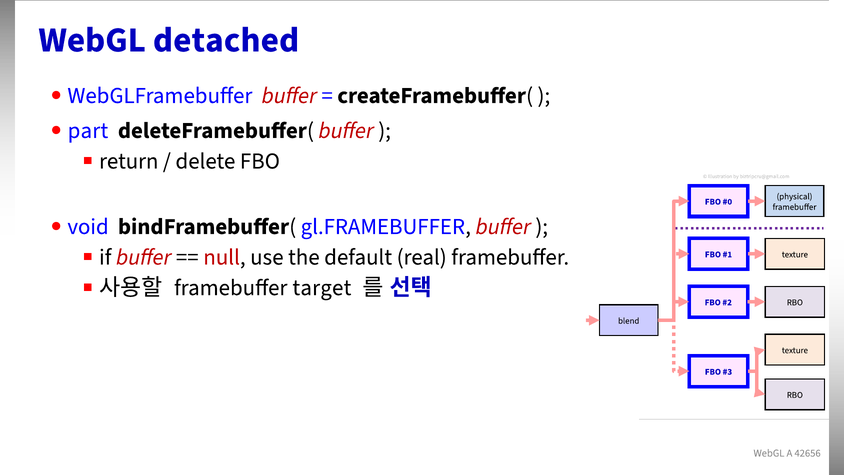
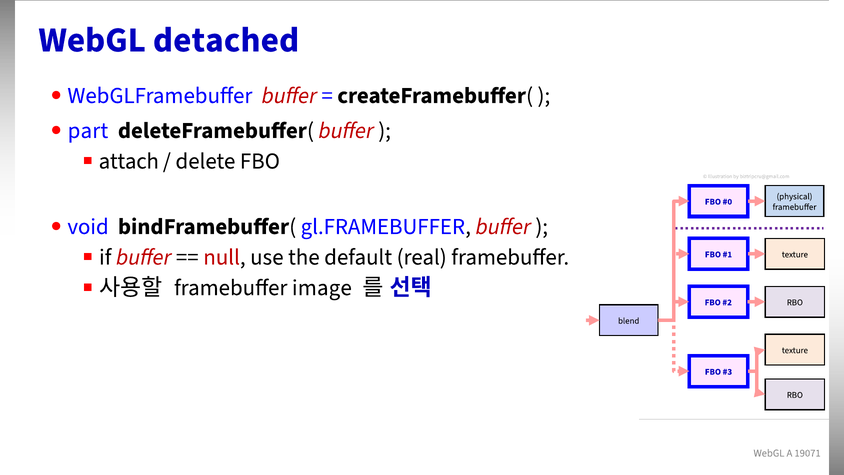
return: return -> attach
target: target -> image
42656: 42656 -> 19071
